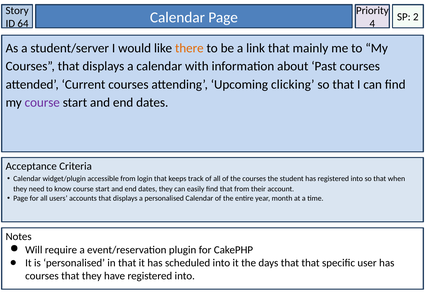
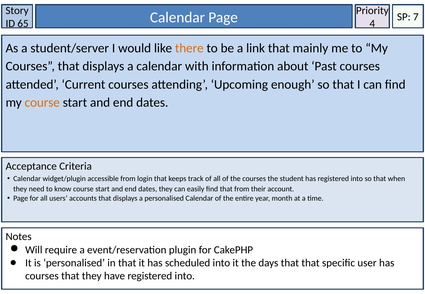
2: 2 -> 7
64: 64 -> 65
clicking: clicking -> enough
course at (42, 102) colour: purple -> orange
